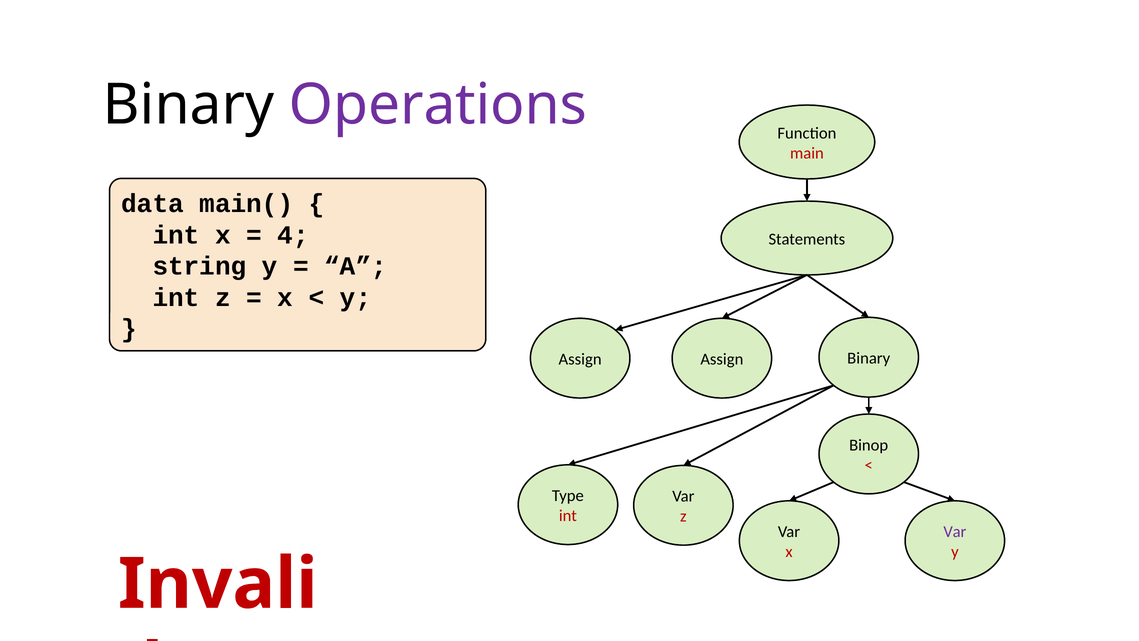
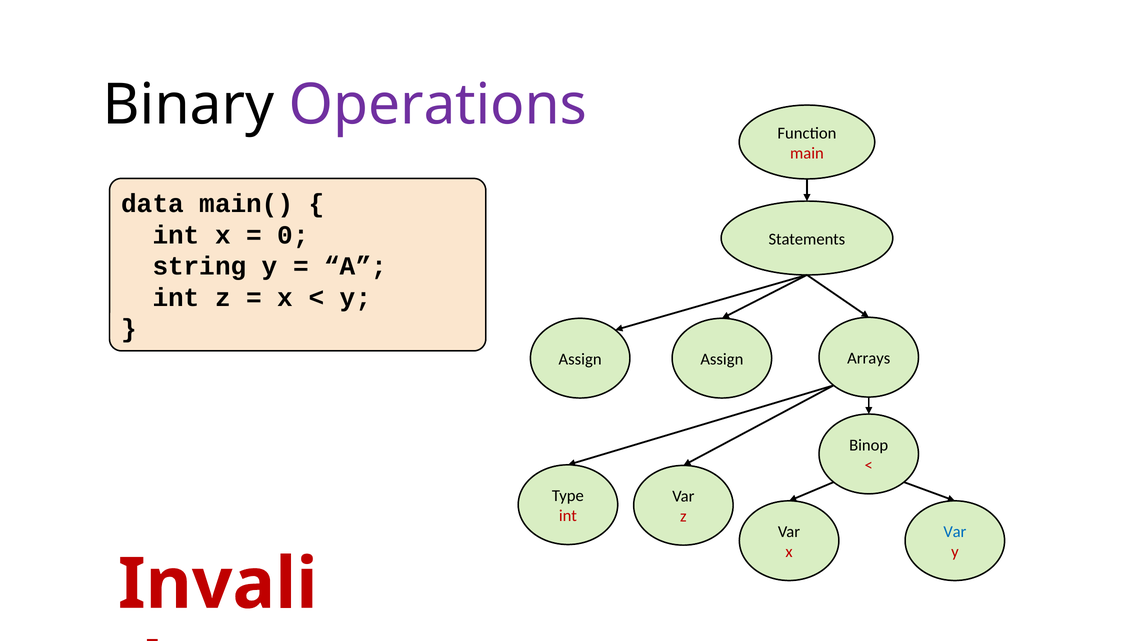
4: 4 -> 0
Assign Binary: Binary -> Arrays
Var at (955, 532) colour: purple -> blue
